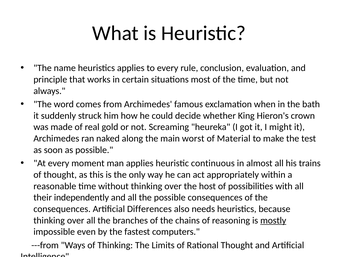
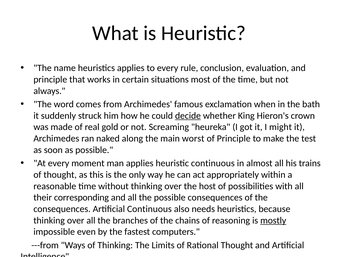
decide underline: none -> present
of Material: Material -> Principle
independently: independently -> corresponding
Artificial Differences: Differences -> Continuous
